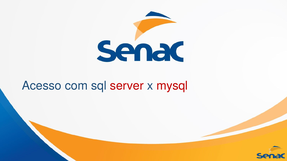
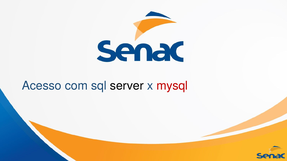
server colour: red -> black
